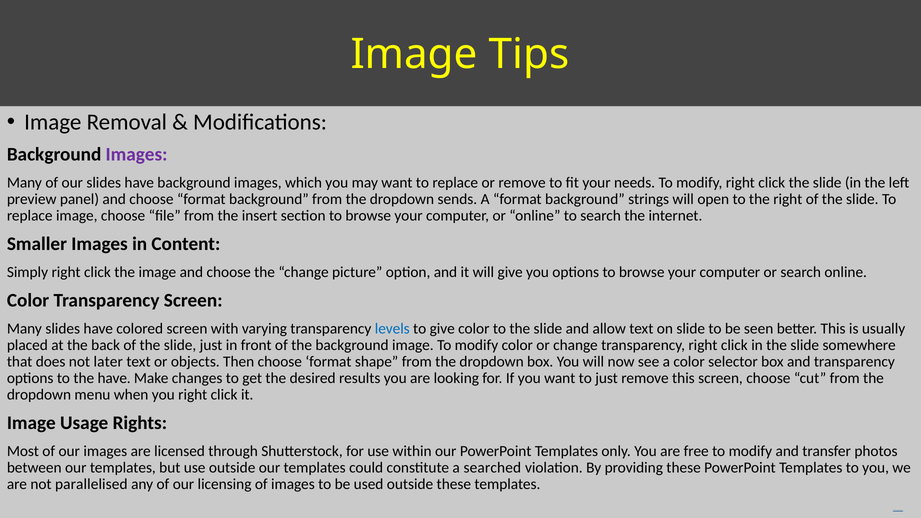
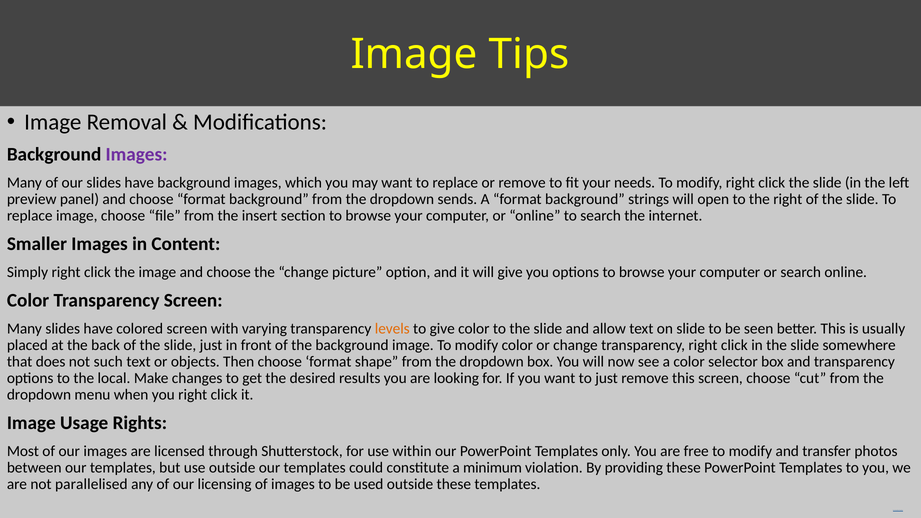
levels colour: blue -> orange
later: later -> such
the have: have -> local
searched: searched -> minimum
